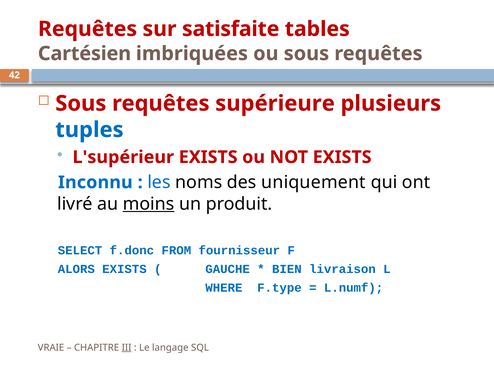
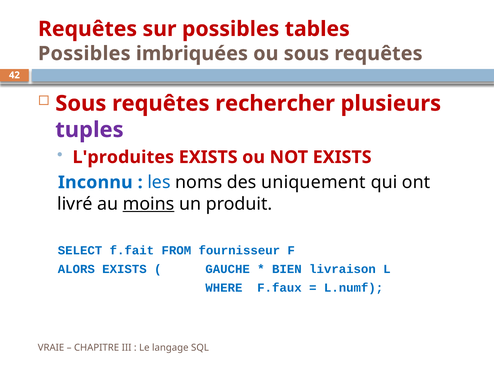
sur satisfaite: satisfaite -> possibles
Cartésien at (84, 54): Cartésien -> Possibles
supérieure: supérieure -> rechercher
tuples colour: blue -> purple
L'supérieur: L'supérieur -> L'produites
f.donc: f.donc -> f.fait
F.type: F.type -> F.faux
III underline: present -> none
